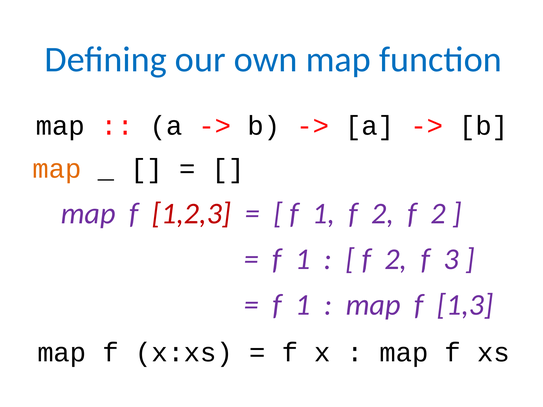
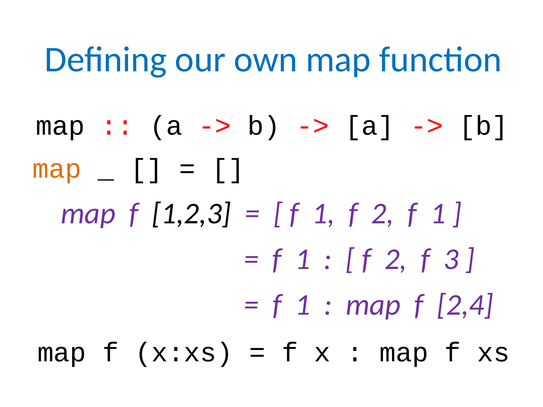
1,2,3 colour: red -> black
2 f 2: 2 -> 1
1,3: 1,3 -> 2,4
